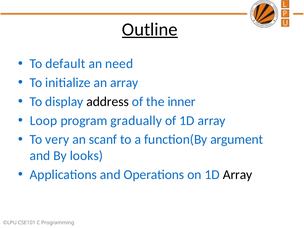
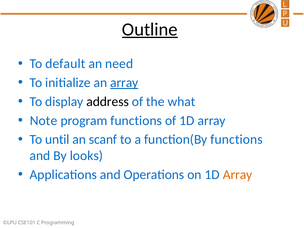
array at (124, 83) underline: none -> present
inner: inner -> what
Loop: Loop -> Note
program gradually: gradually -> functions
very: very -> until
function(By argument: argument -> functions
Array at (238, 175) colour: black -> orange
